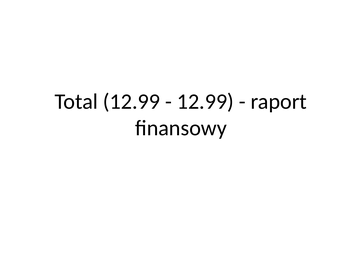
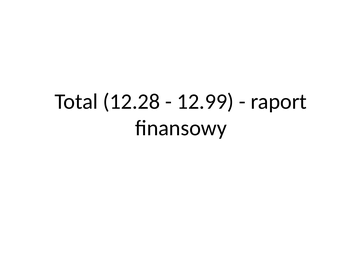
Total 12.99: 12.99 -> 12.28
